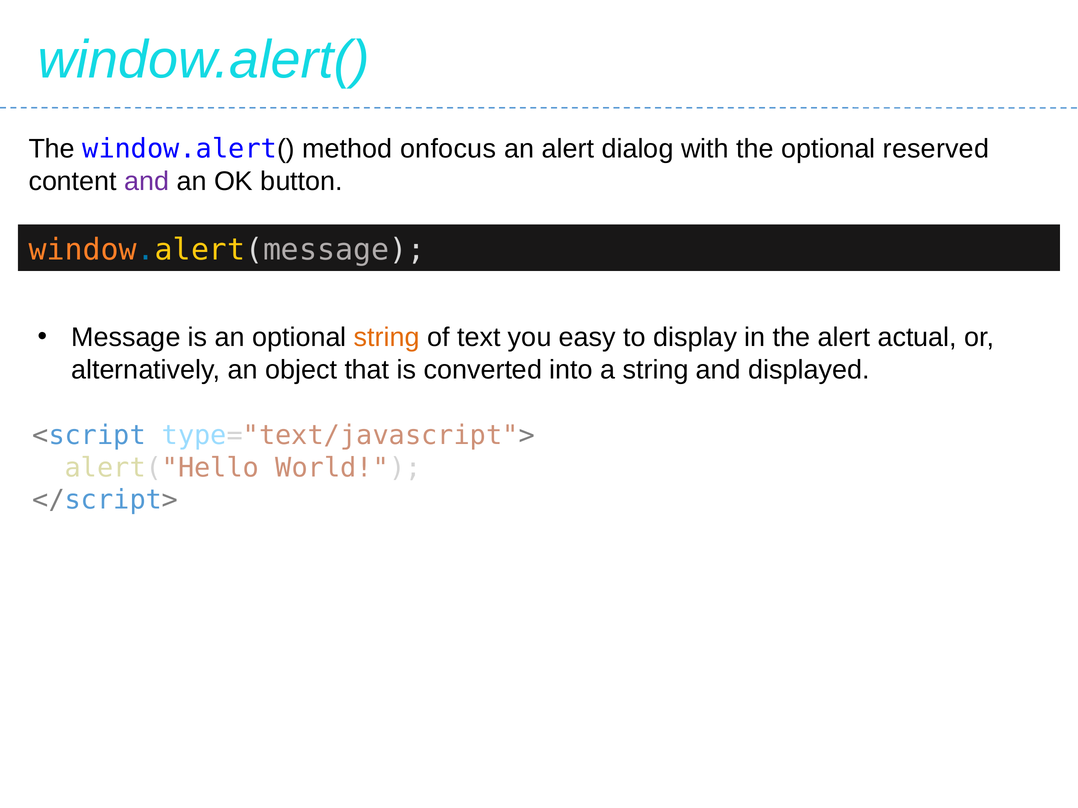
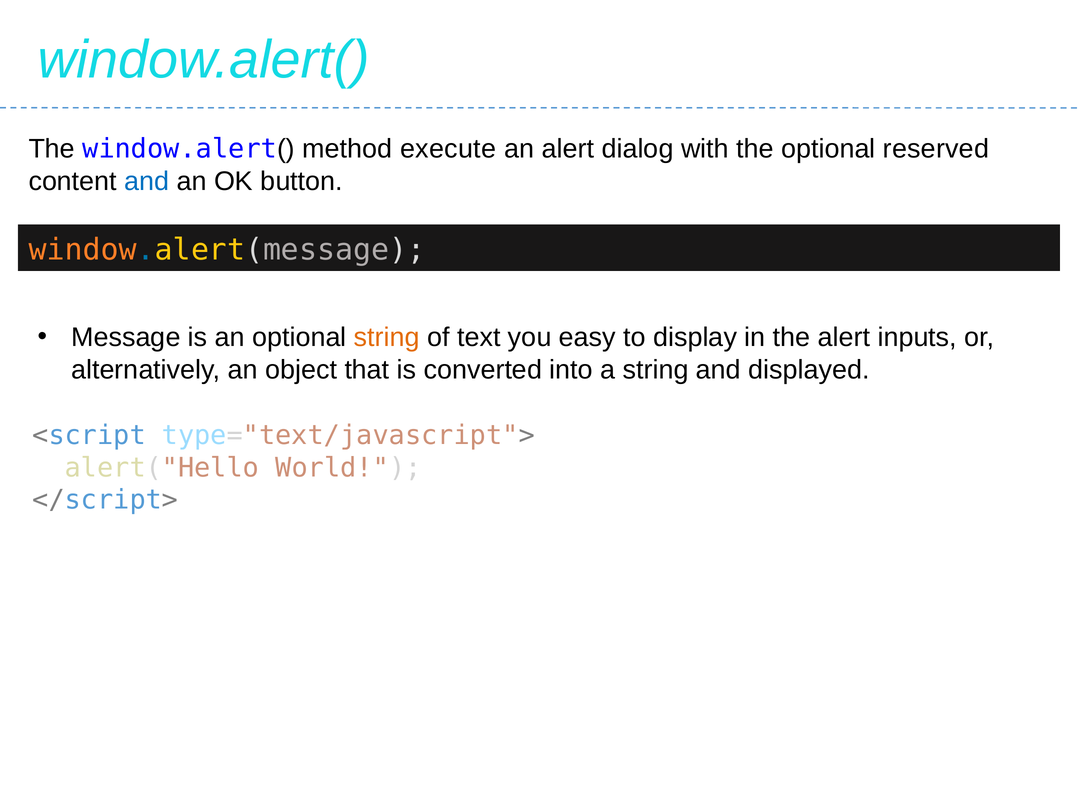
onfocus: onfocus -> execute
and at (147, 181) colour: purple -> blue
actual: actual -> inputs
